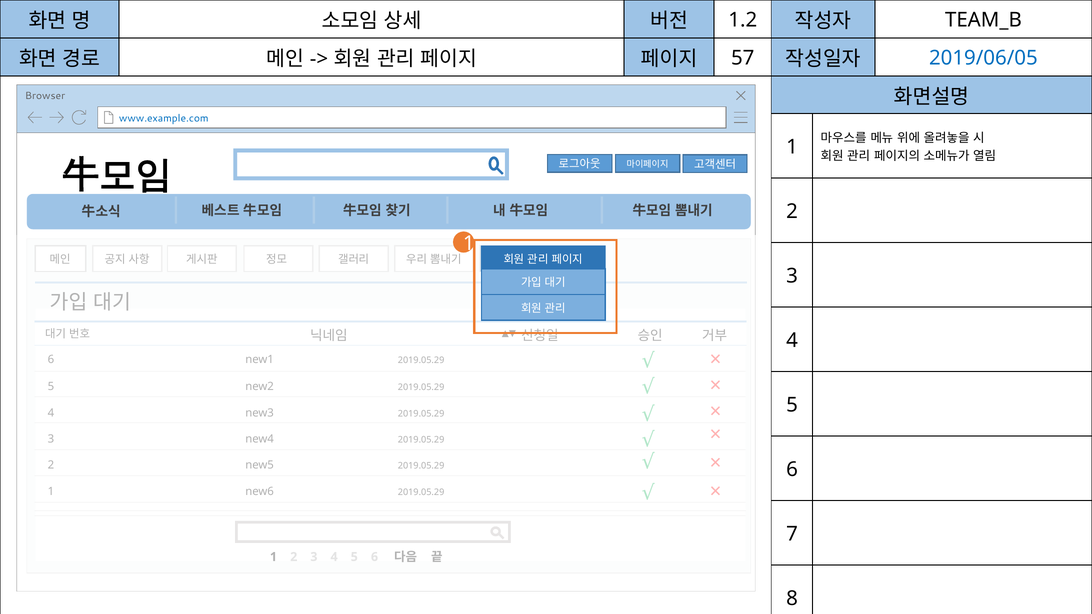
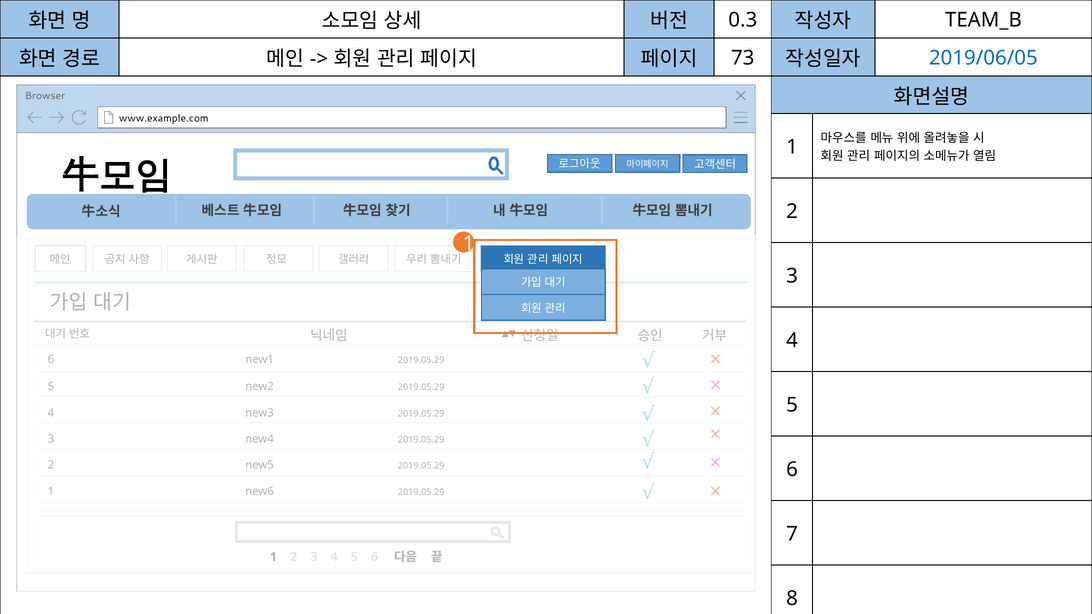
1.2: 1.2 -> 0.3
57: 57 -> 73
www.example.com colour: blue -> black
